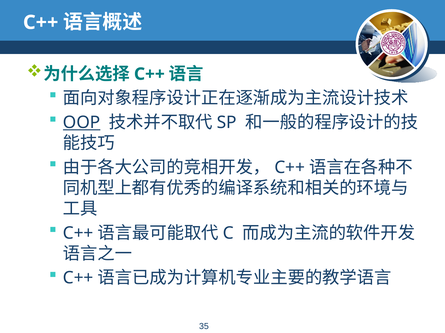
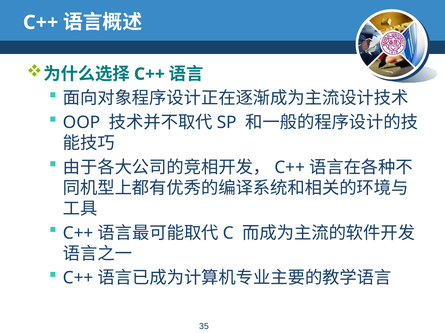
OOP underline: present -> none
